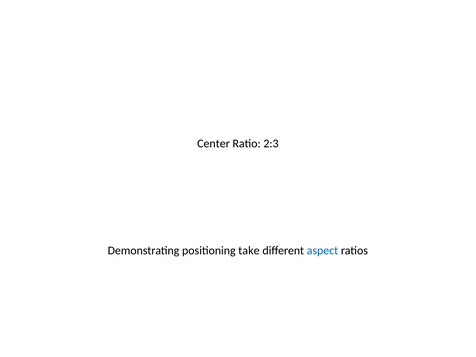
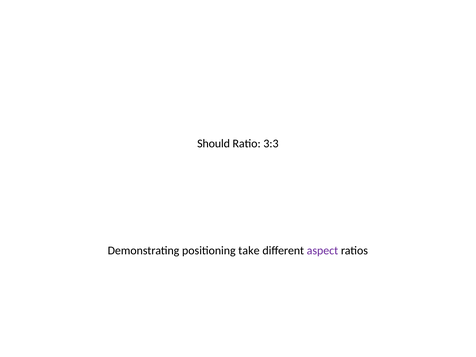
Center: Center -> Should
2:3: 2:3 -> 3:3
aspect colour: blue -> purple
